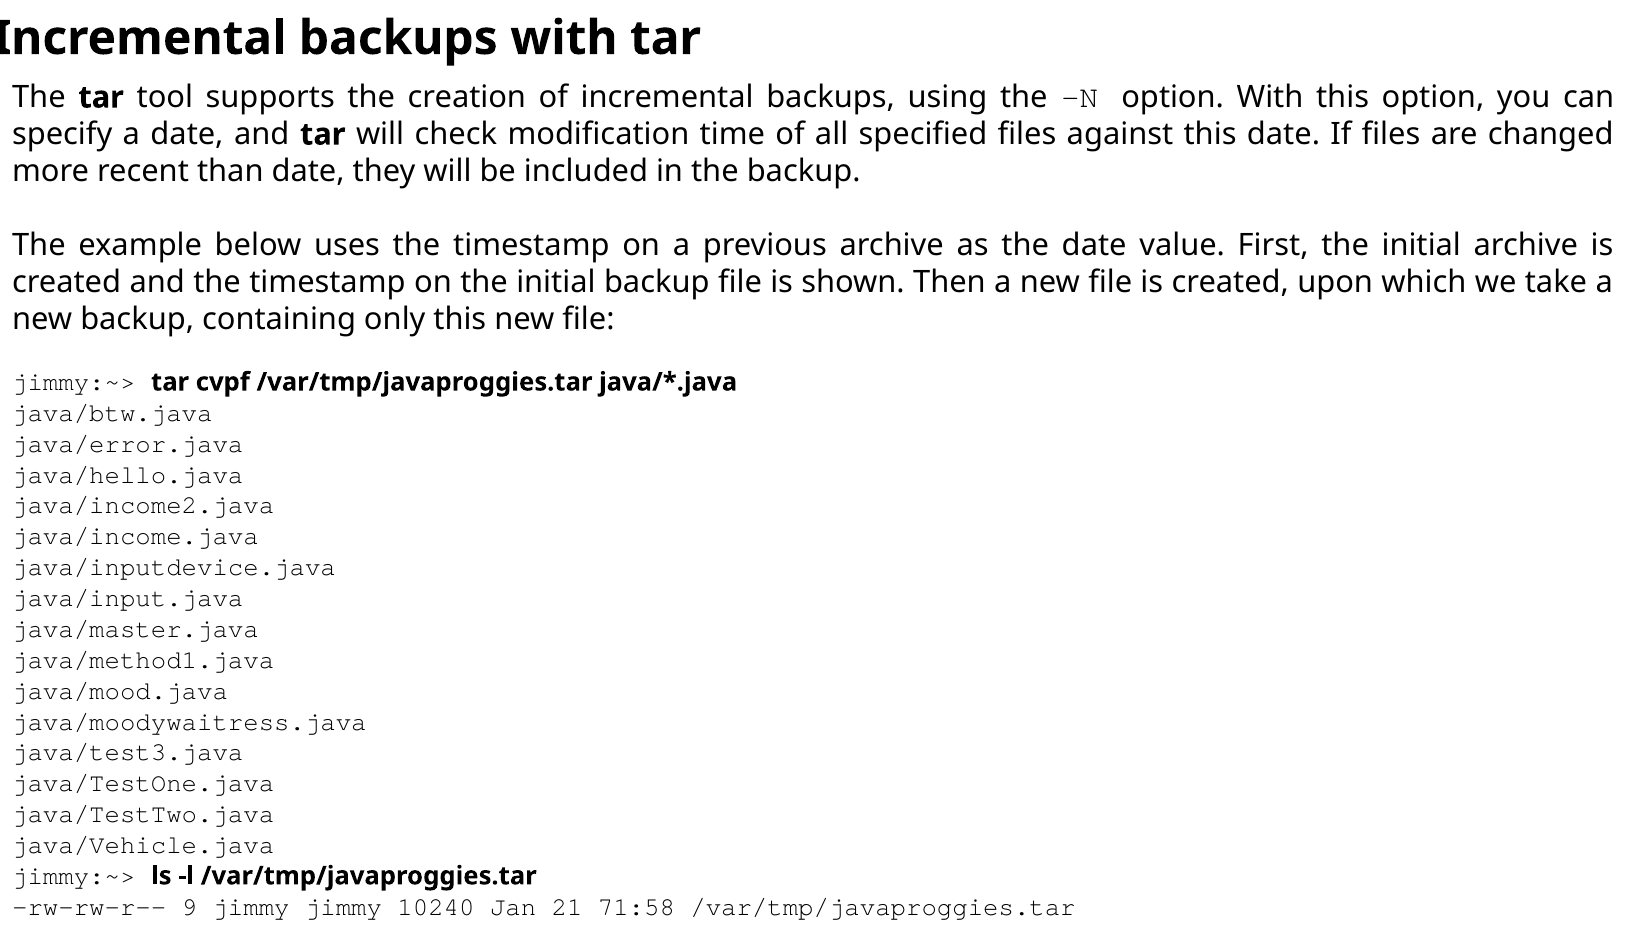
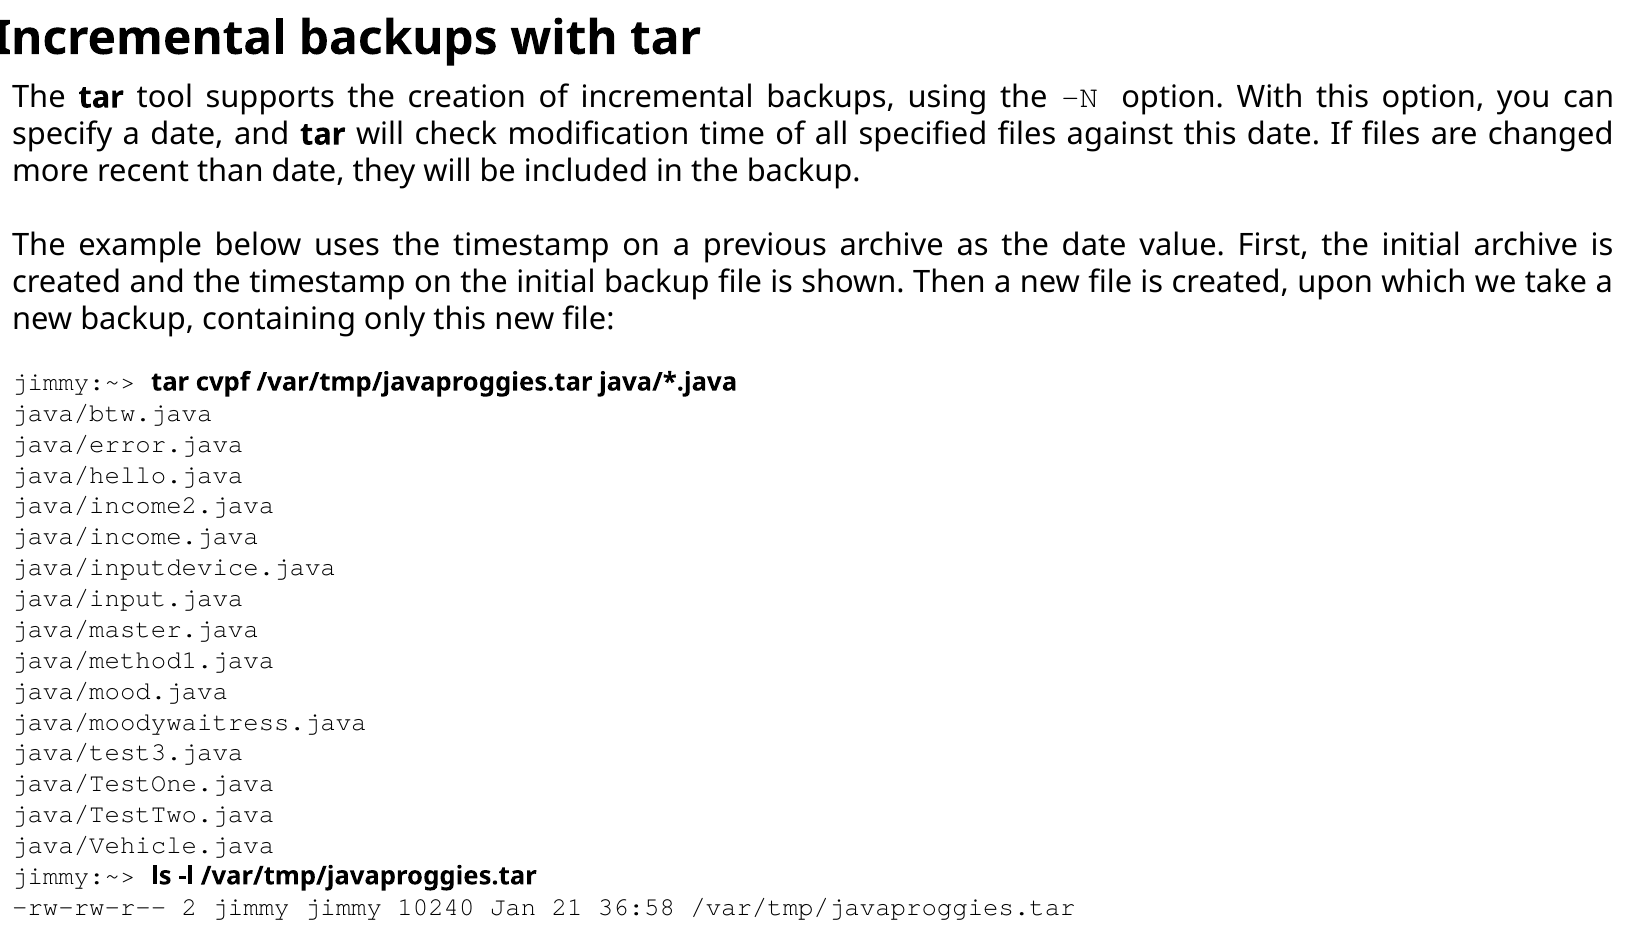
9: 9 -> 2
71:58: 71:58 -> 36:58
